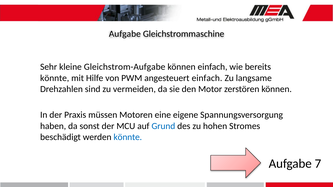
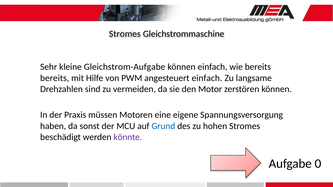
Aufgabe at (125, 34): Aufgabe -> Stromes
könnte at (55, 78): könnte -> bereits
könnte at (128, 137) colour: blue -> purple
7: 7 -> 0
